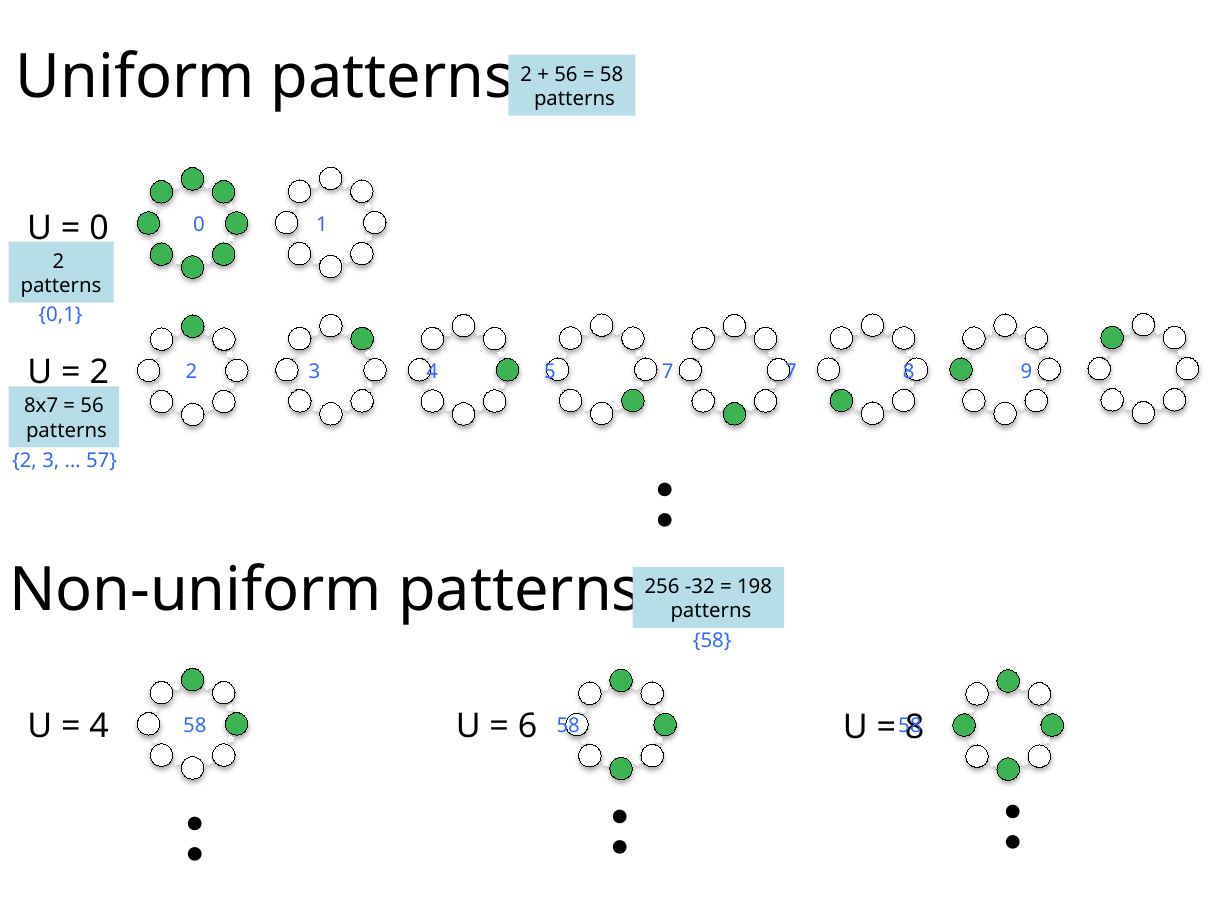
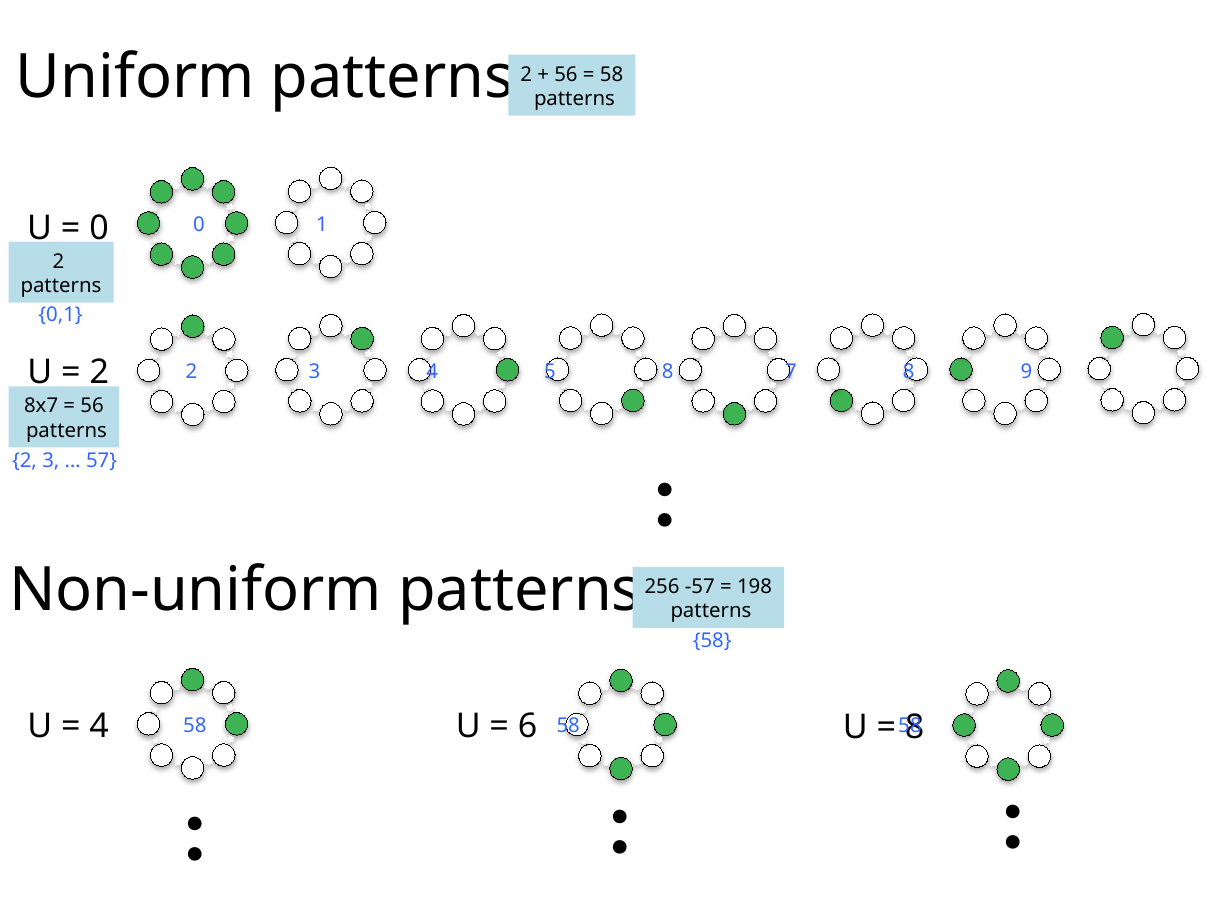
5 7: 7 -> 8
-32: -32 -> -57
